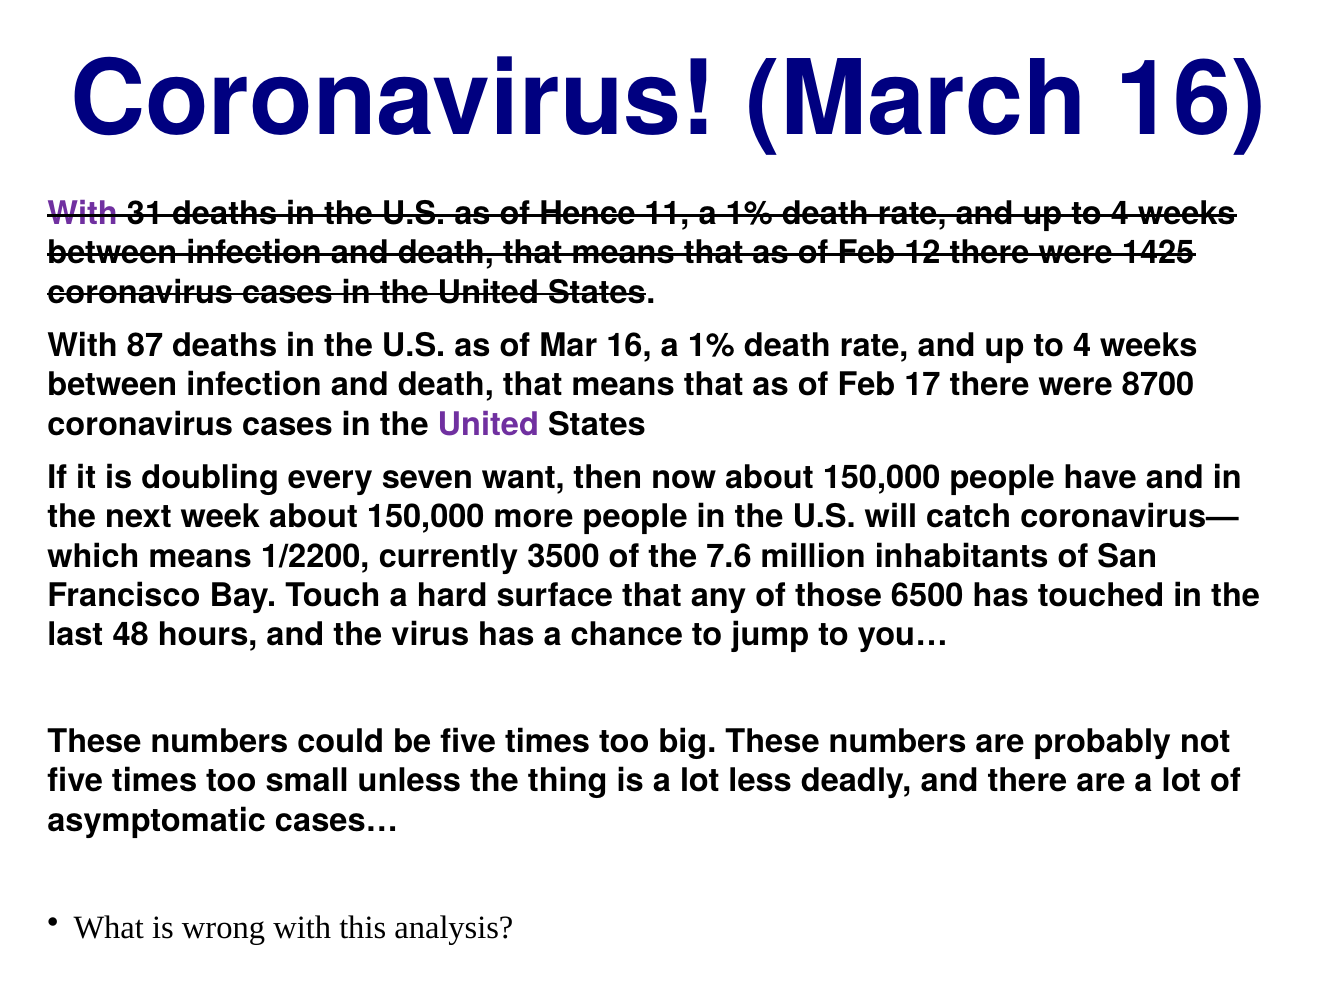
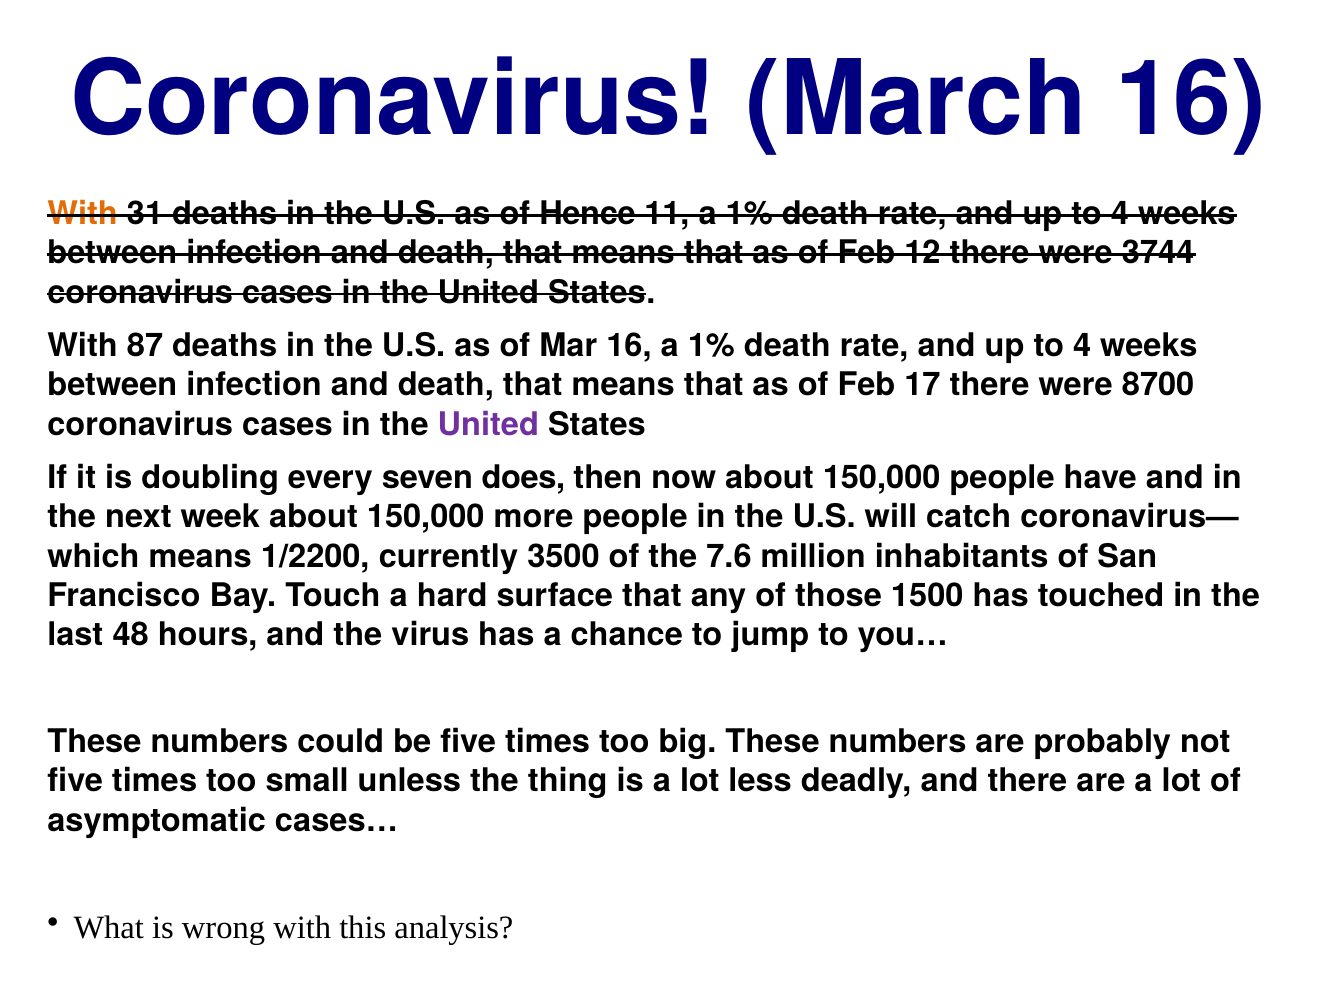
With at (83, 214) colour: purple -> orange
1425: 1425 -> 3744
want: want -> does
6500: 6500 -> 1500
